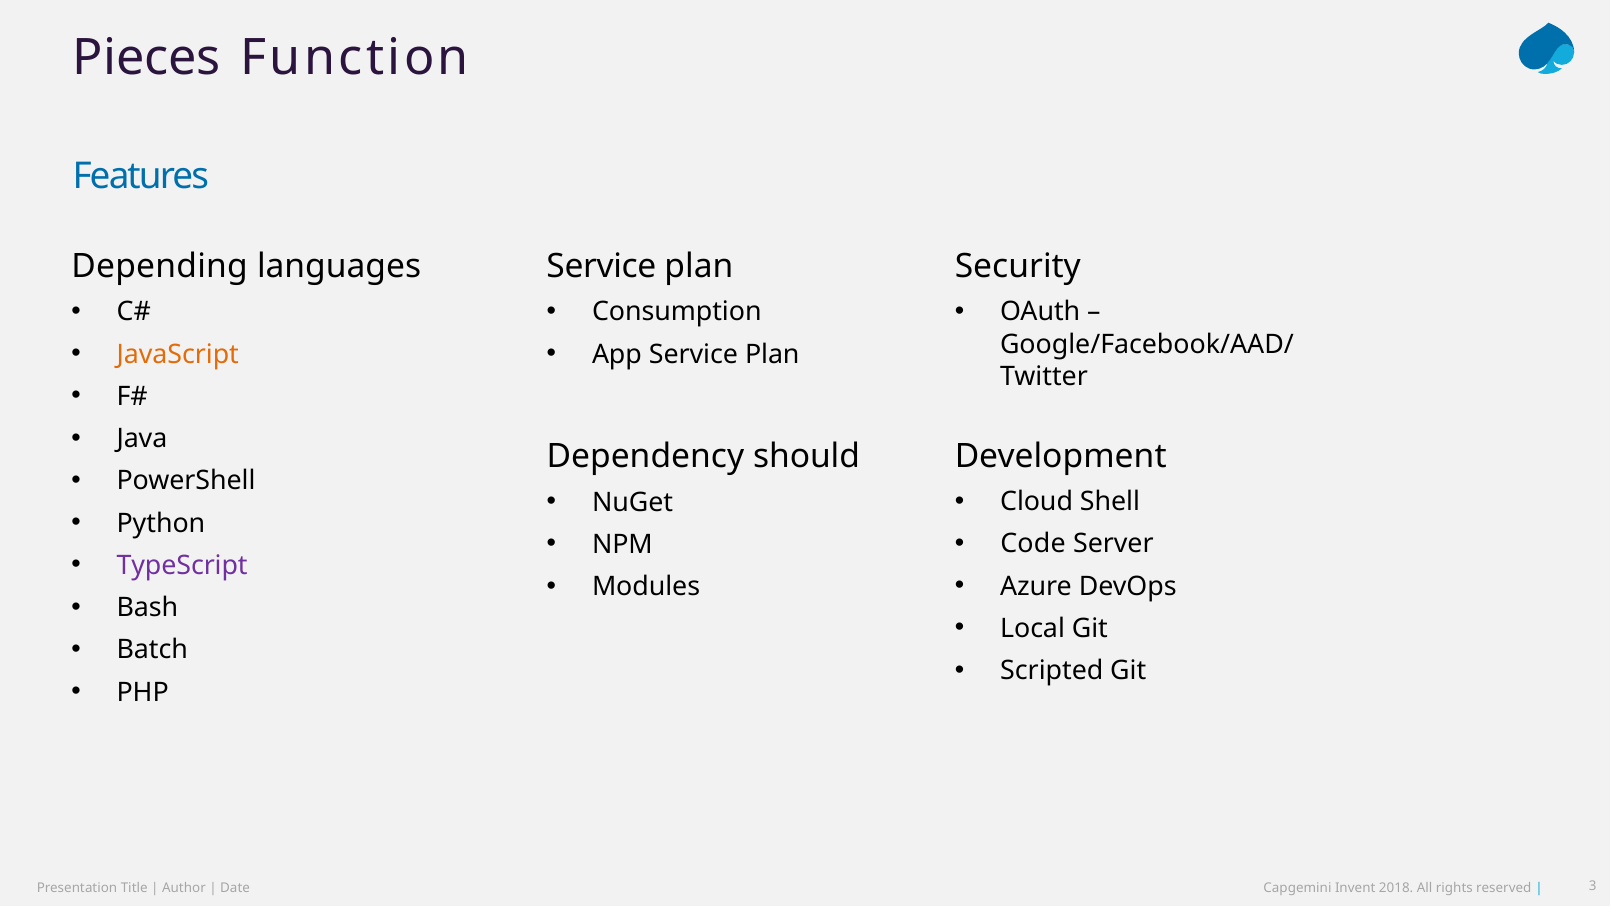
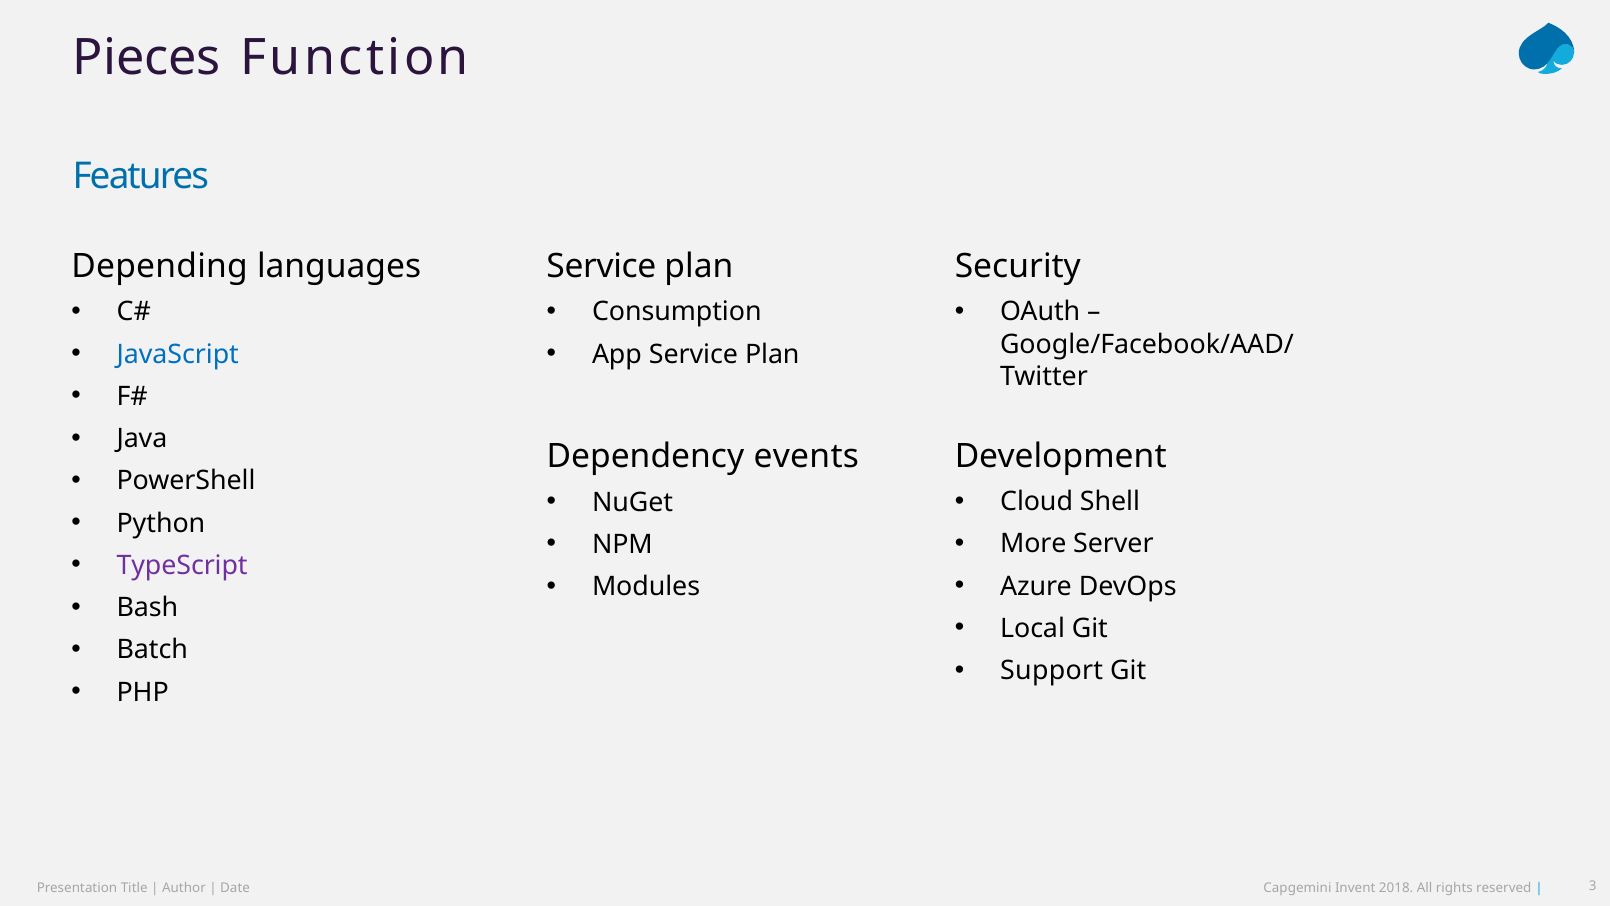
JavaScript colour: orange -> blue
should: should -> events
Code: Code -> More
Scripted: Scripted -> Support
